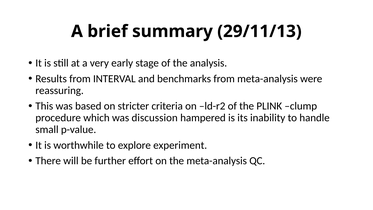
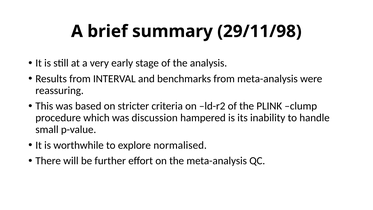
29/11/13: 29/11/13 -> 29/11/98
experiment: experiment -> normalised
